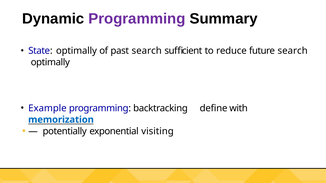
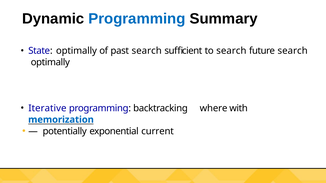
Programming at (137, 19) colour: purple -> blue
to reduce: reduce -> search
Example: Example -> Iterative
define: define -> where
visiting: visiting -> current
